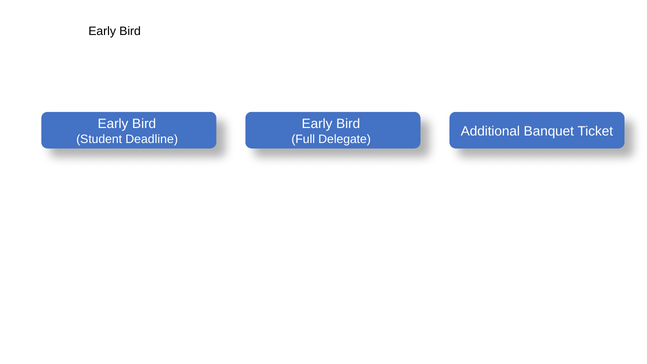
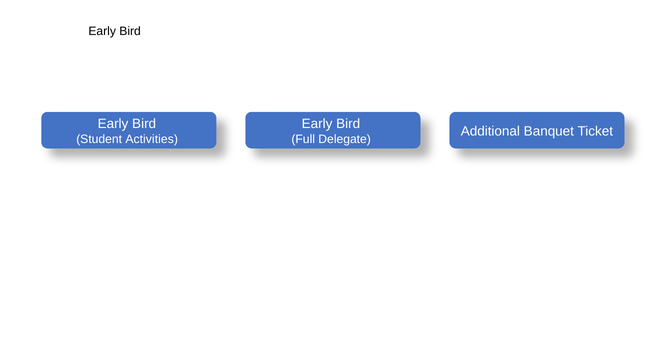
Deadline: Deadline -> Activities
